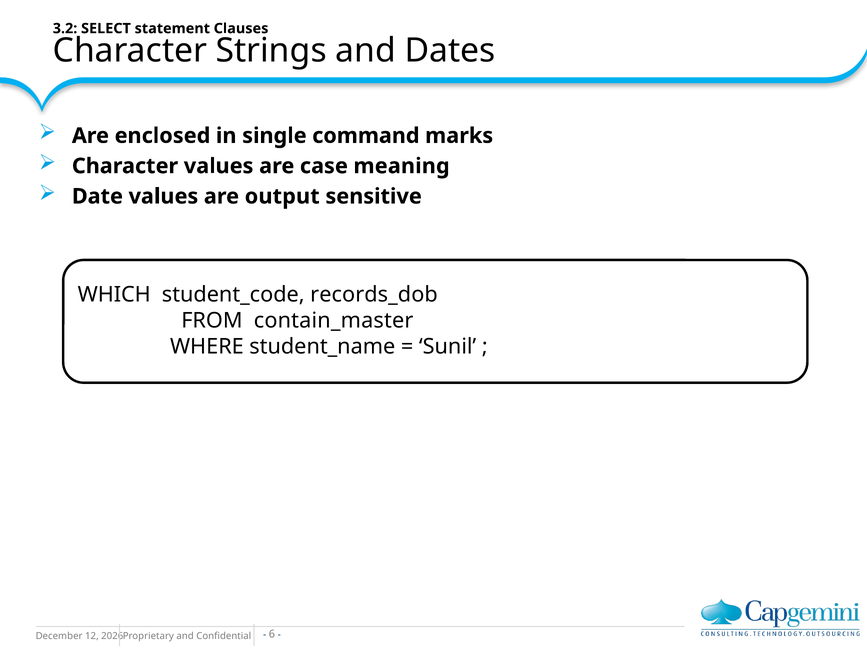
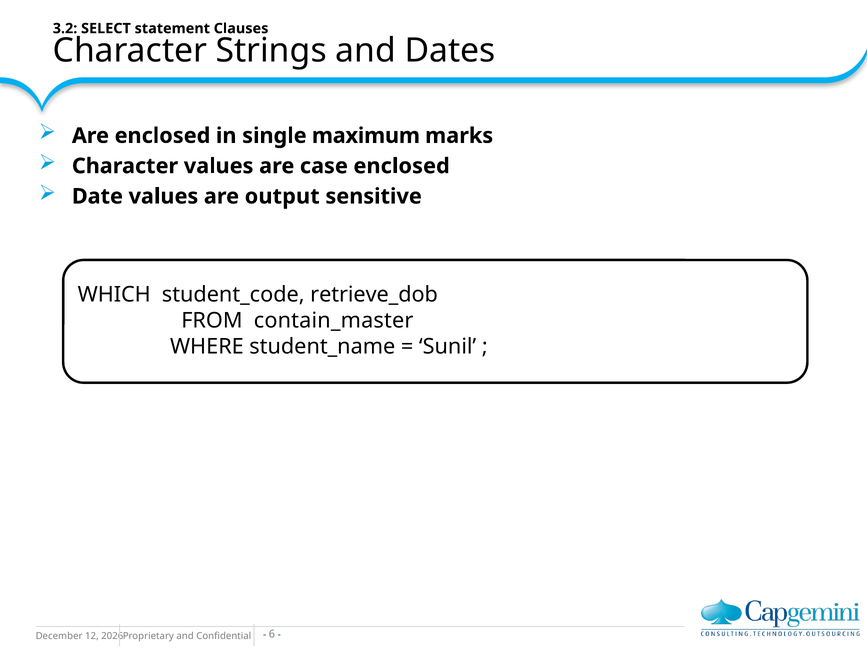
command: command -> maximum
case meaning: meaning -> enclosed
records_dob: records_dob -> retrieve_dob
